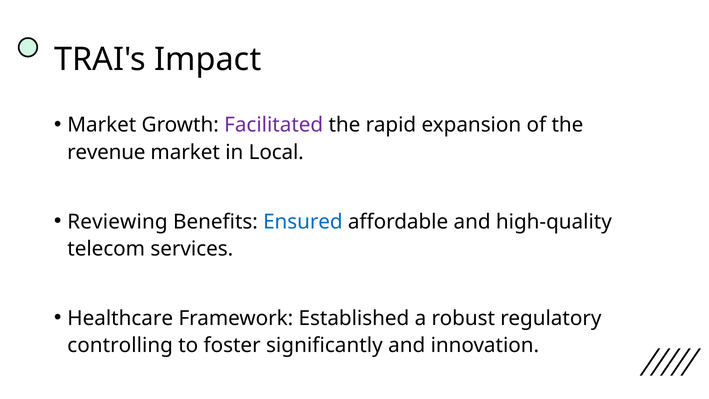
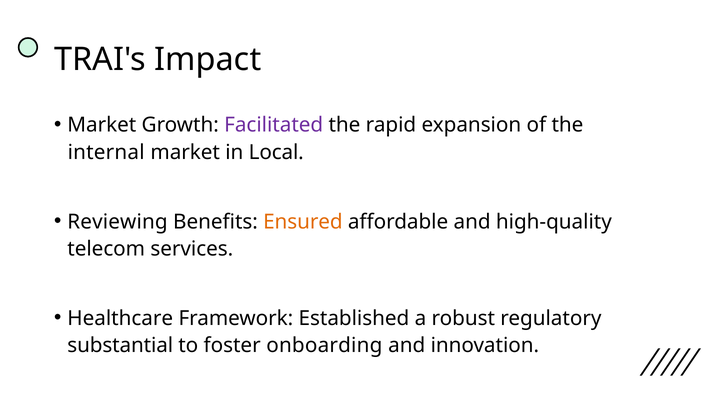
revenue: revenue -> internal
Ensured colour: blue -> orange
controlling: controlling -> substantial
significantly: significantly -> onboarding
